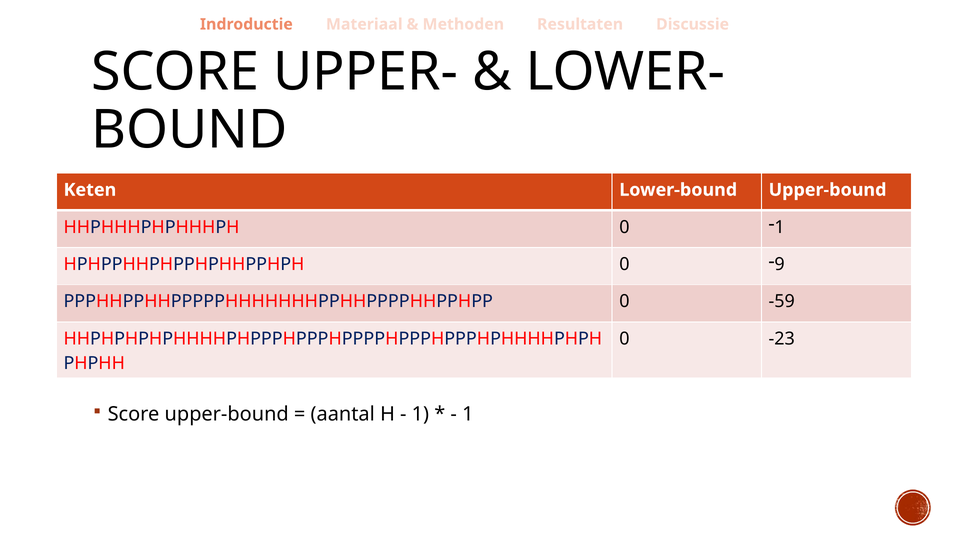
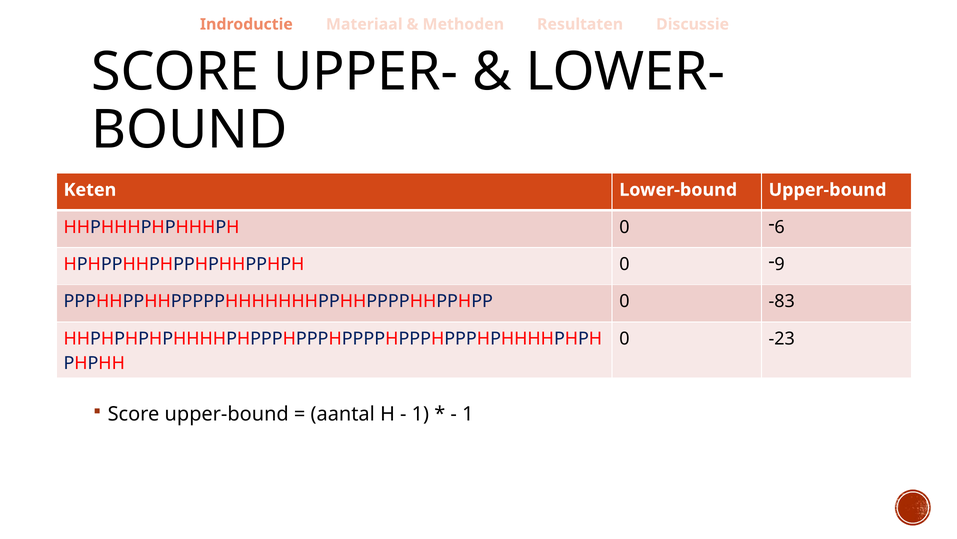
1 at (780, 227): 1 -> 6
-59: -59 -> -83
